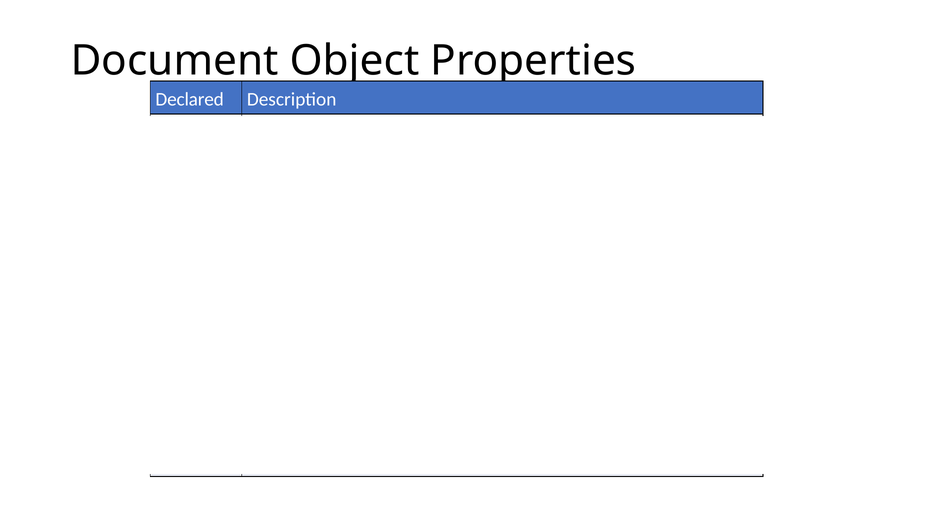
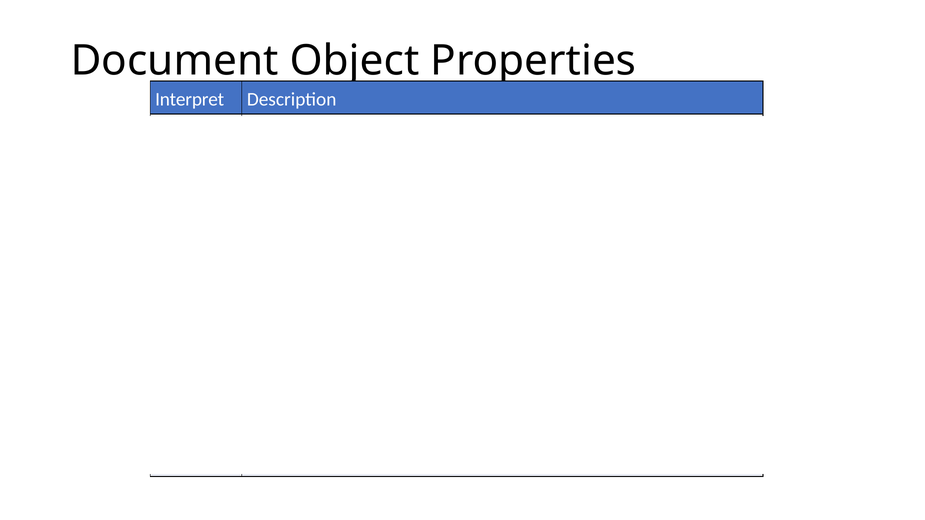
Declared: Declared -> Interpret
